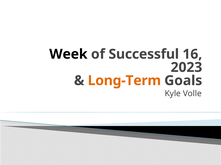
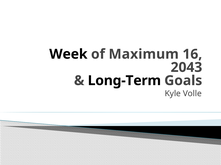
Successful: Successful -> Maximum
2023: 2023 -> 2043
Long-Term colour: orange -> black
